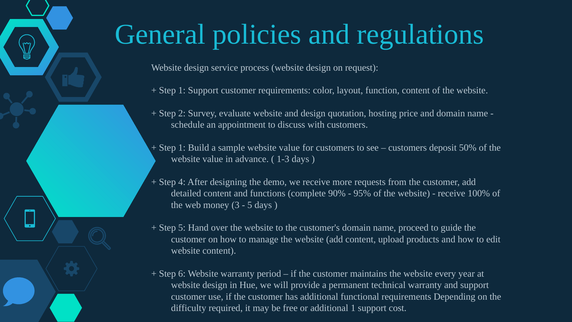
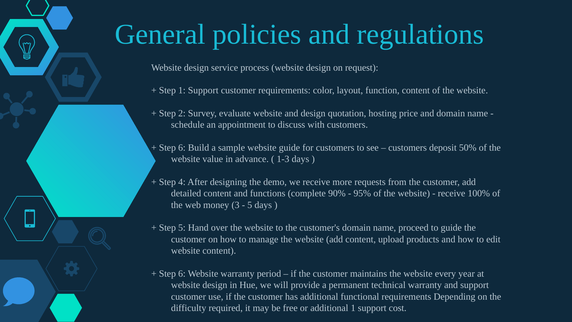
1 at (182, 148): 1 -> 6
sample website value: value -> guide
